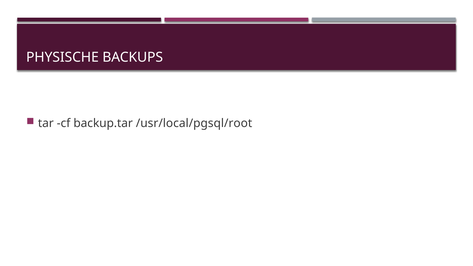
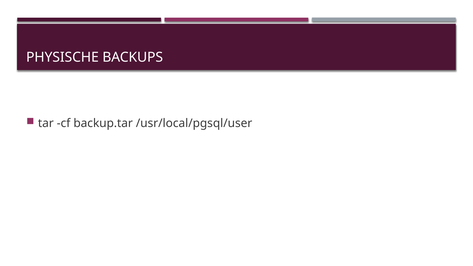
/usr/local/pgsql/root: /usr/local/pgsql/root -> /usr/local/pgsql/user
